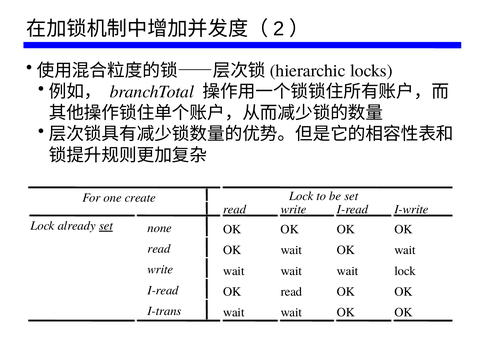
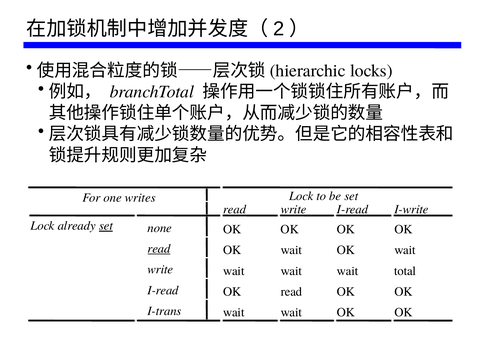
create: create -> writes
read at (159, 249) underline: none -> present
wait lock: lock -> total
